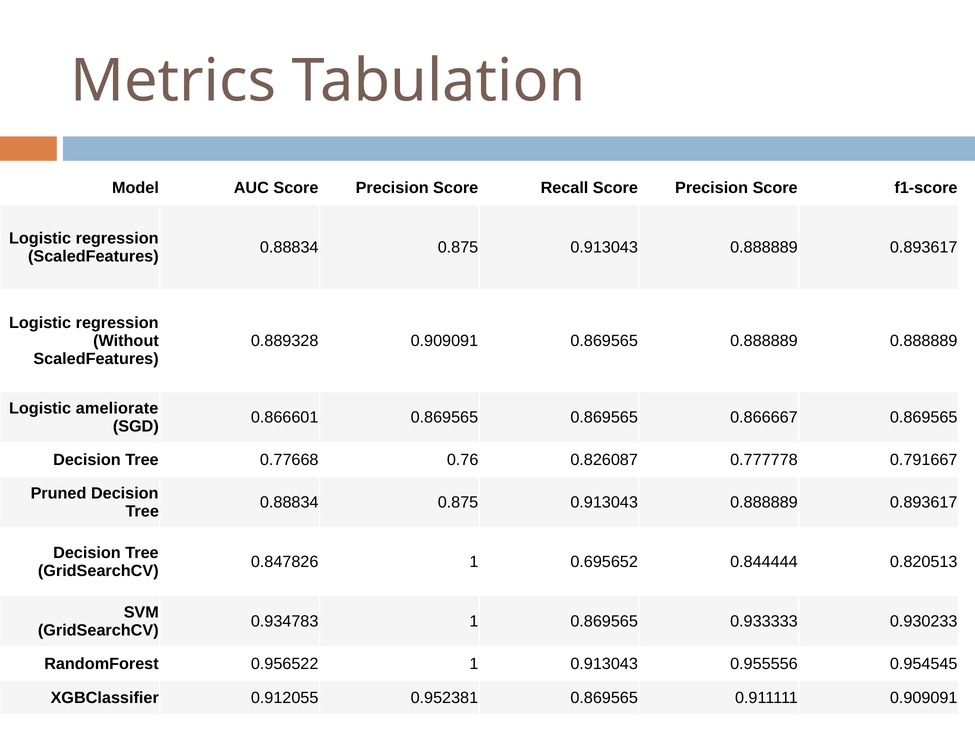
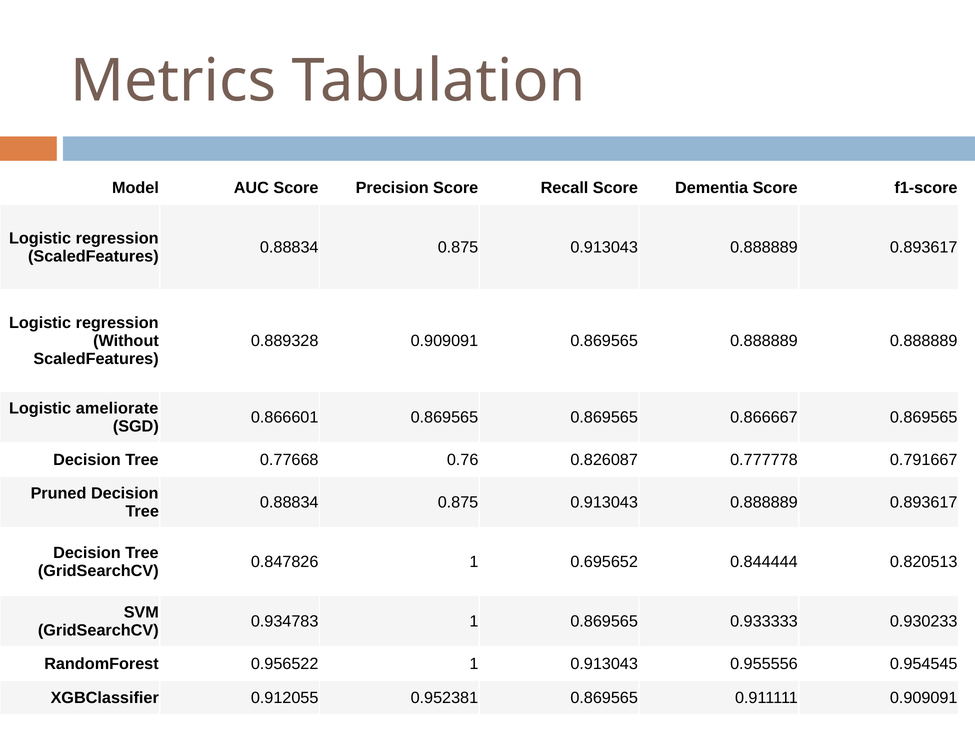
Recall Score Precision: Precision -> Dementia
